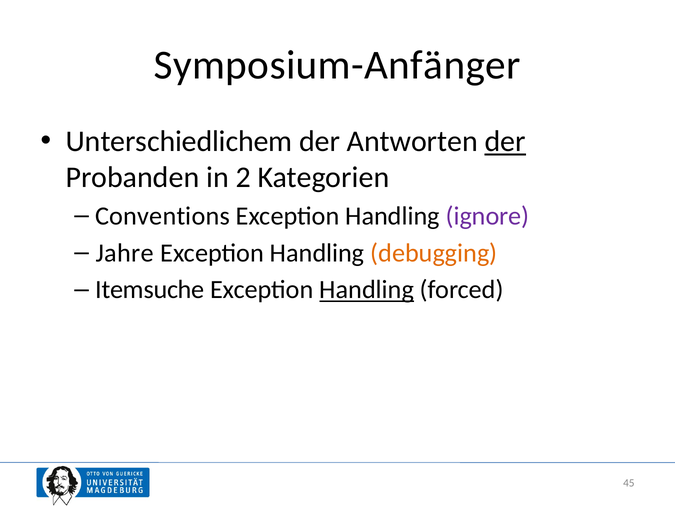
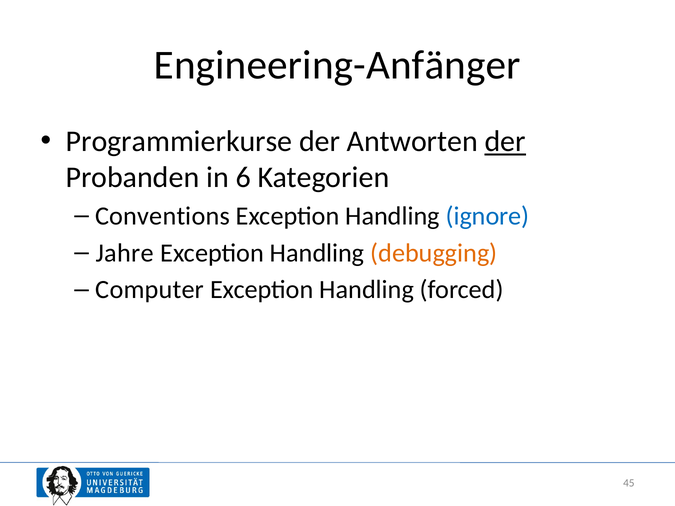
Symposium-Anfänger: Symposium-Anfänger -> Engineering-Anfänger
Unterschiedlichem: Unterschiedlichem -> Programmierkurse
2: 2 -> 6
ignore colour: purple -> blue
Itemsuche: Itemsuche -> Computer
Handling at (367, 290) underline: present -> none
